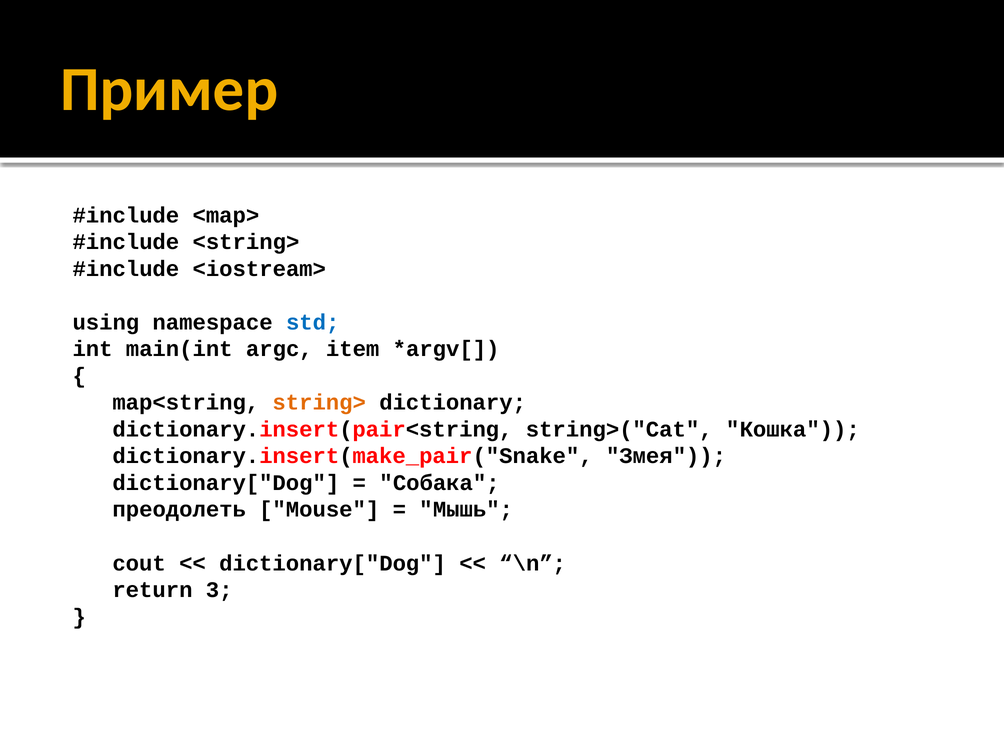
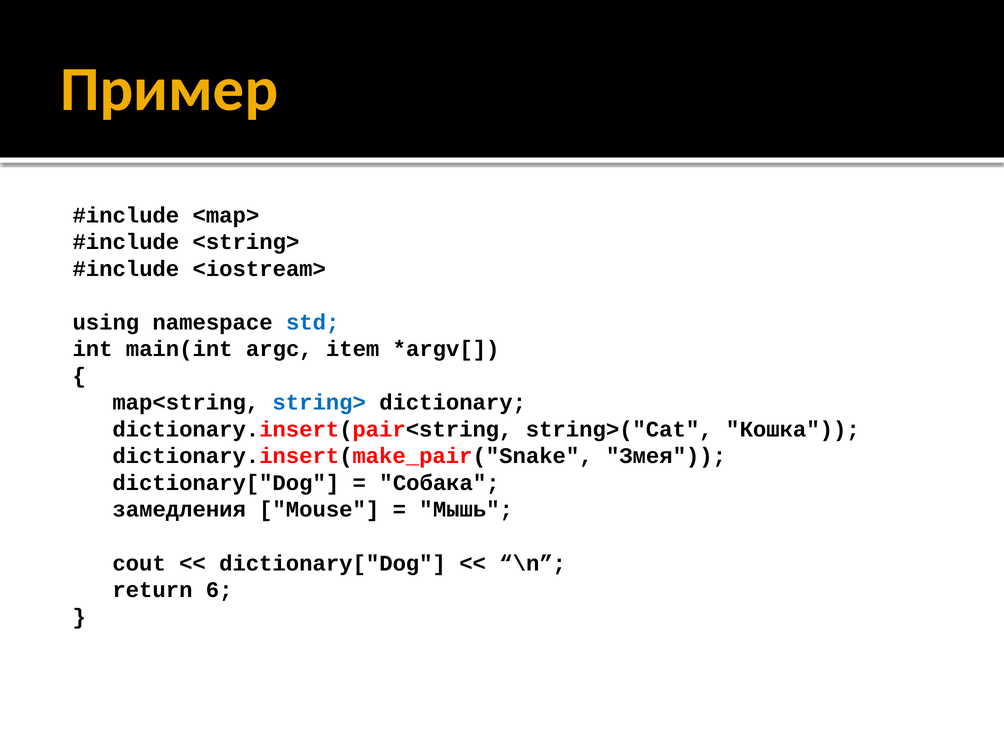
string> colour: orange -> blue
преодолеть: преодолеть -> замедления
3: 3 -> 6
